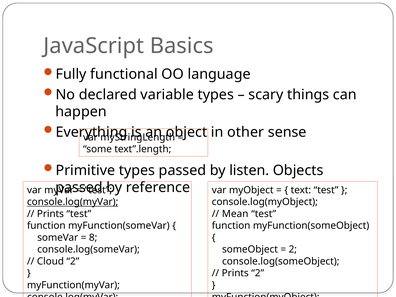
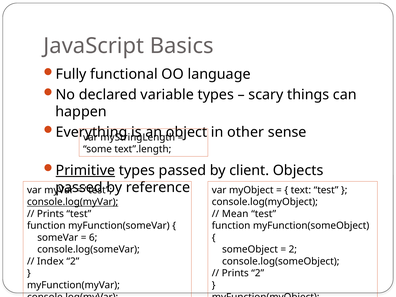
Primitive underline: none -> present
listen: listen -> client
8: 8 -> 6
Cloud: Cloud -> Index
